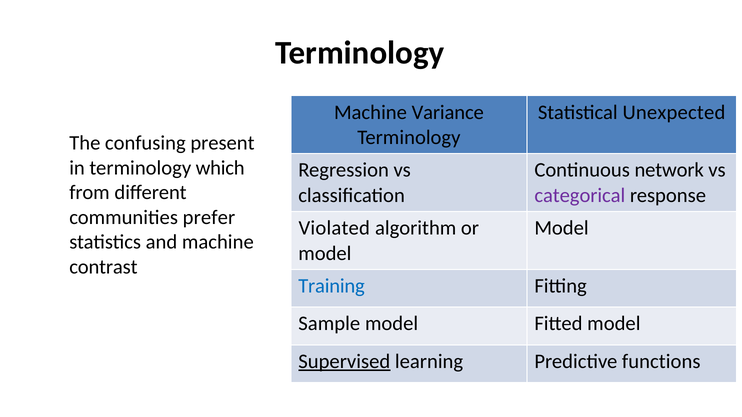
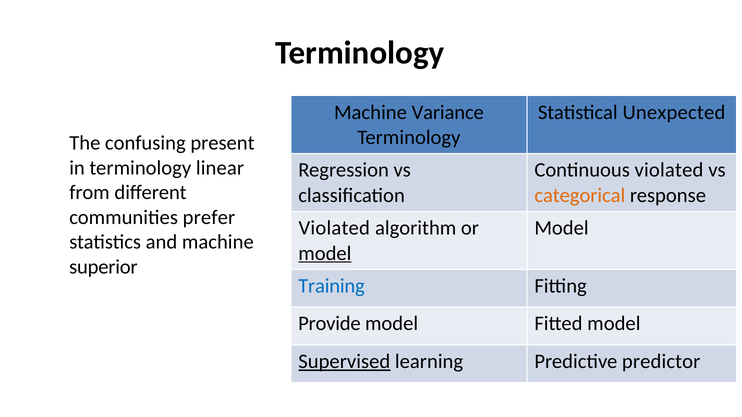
which: which -> linear
Continuous network: network -> violated
categorical colour: purple -> orange
model at (325, 254) underline: none -> present
contrast: contrast -> superior
Sample: Sample -> Provide
functions: functions -> predictor
